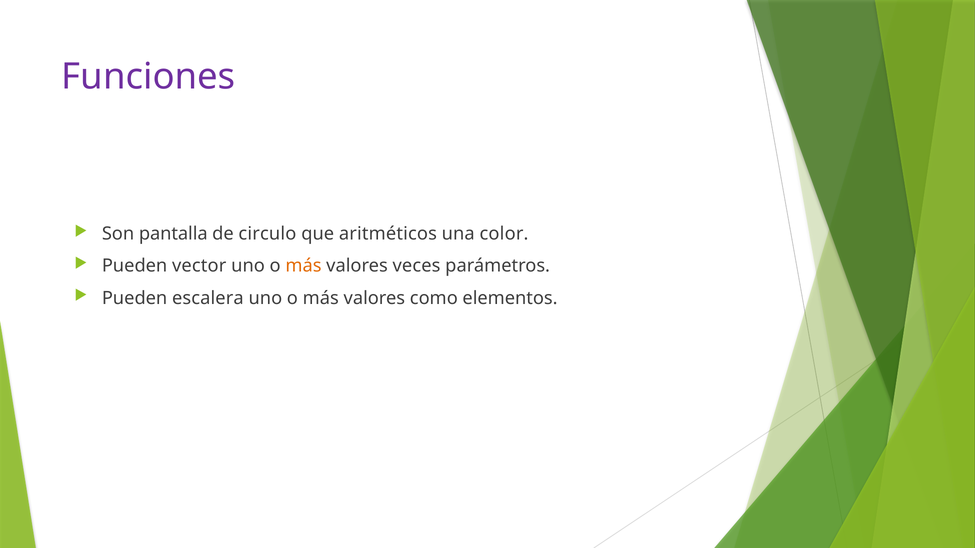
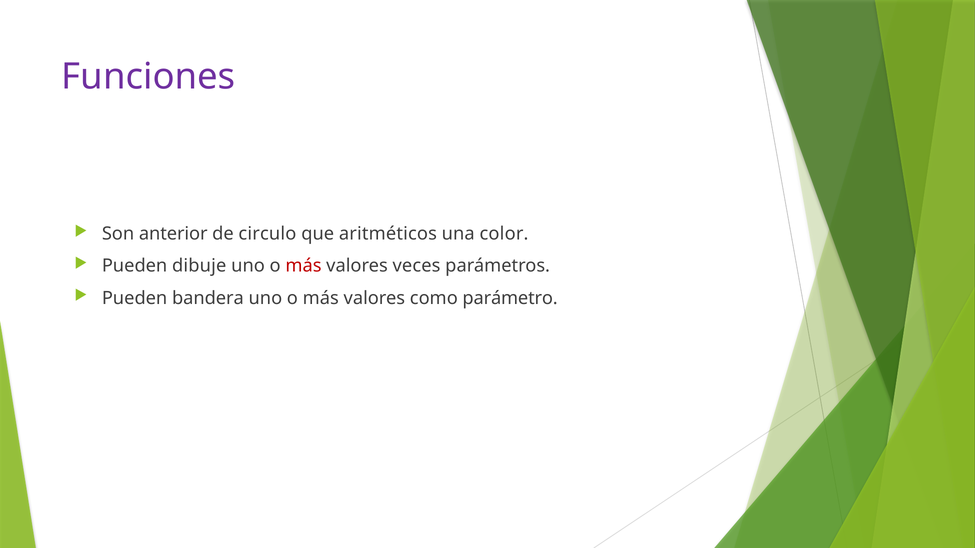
pantalla: pantalla -> anterior
vector: vector -> dibuje
más at (303, 266) colour: orange -> red
escalera: escalera -> bandera
elementos: elementos -> parámetro
